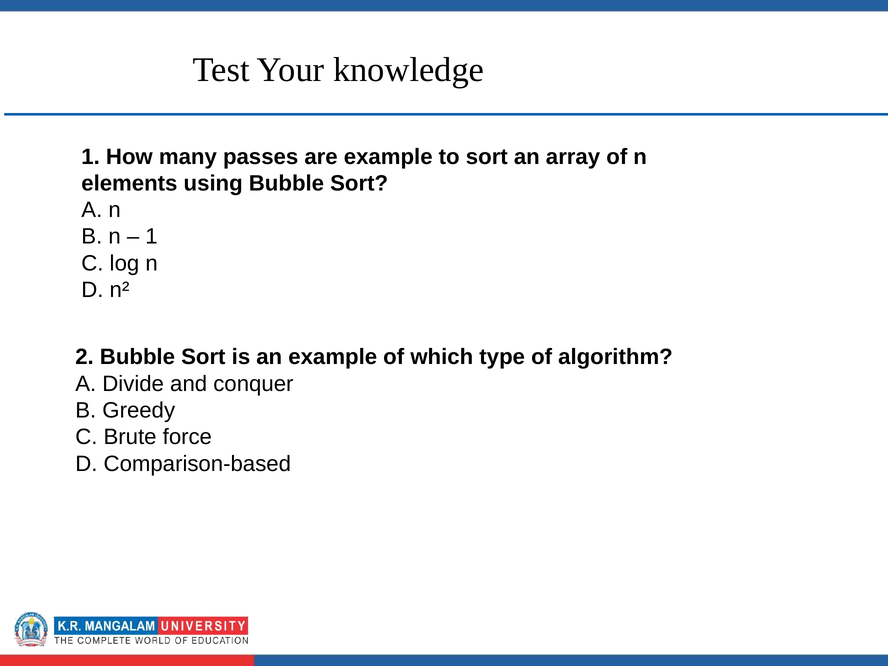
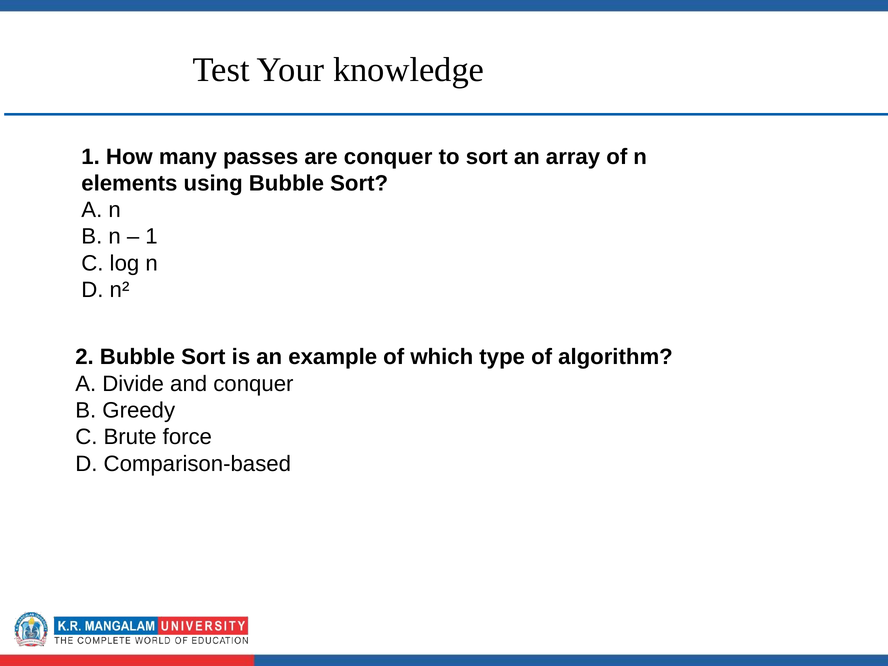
are example: example -> conquer
